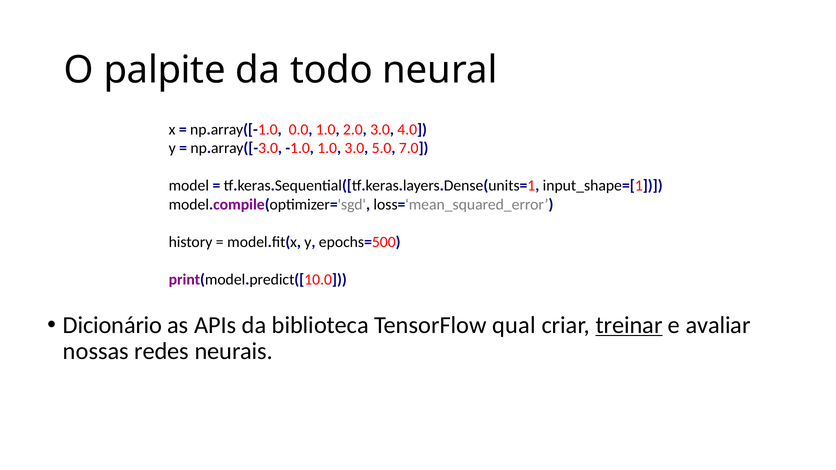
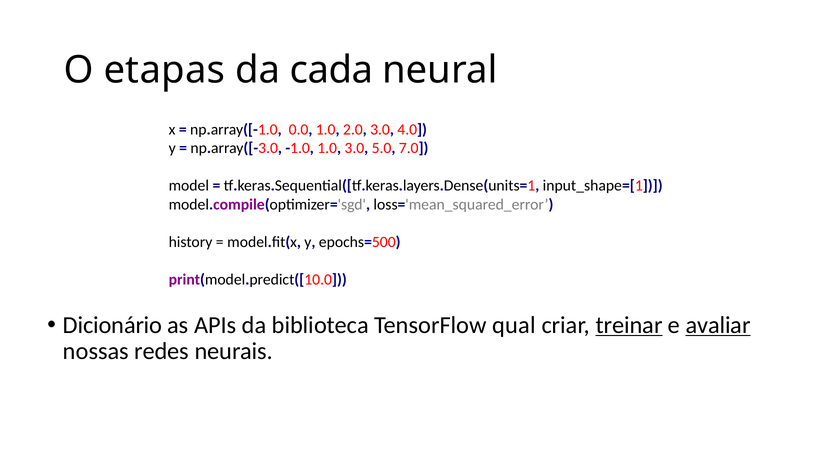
palpite: palpite -> etapas
todo: todo -> cada
avaliar underline: none -> present
